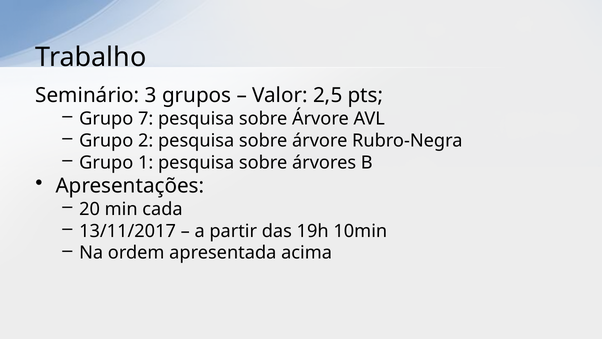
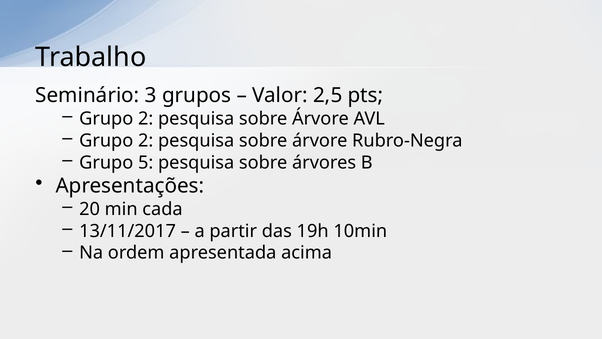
7 at (146, 119): 7 -> 2
1: 1 -> 5
